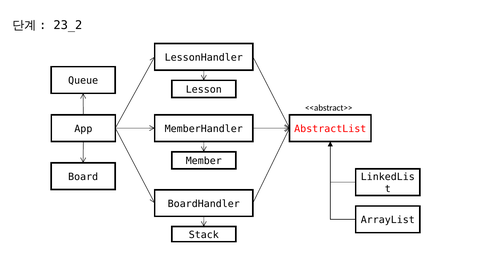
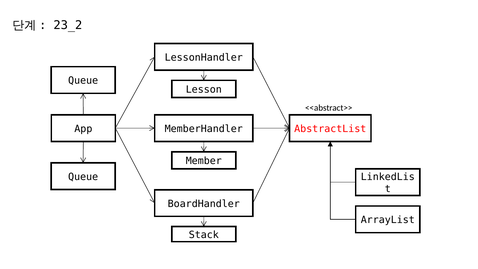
Board at (83, 177): Board -> Queue
